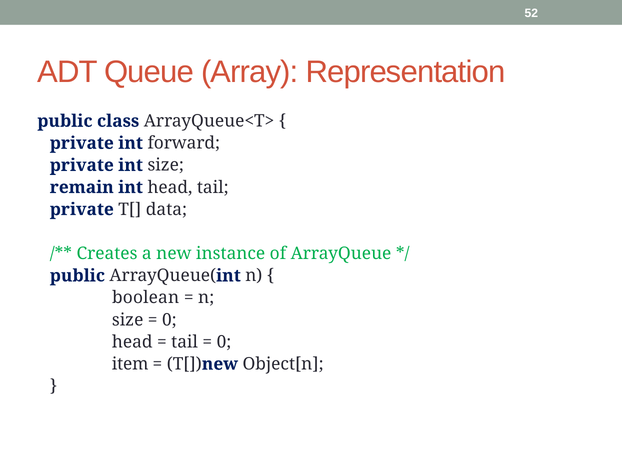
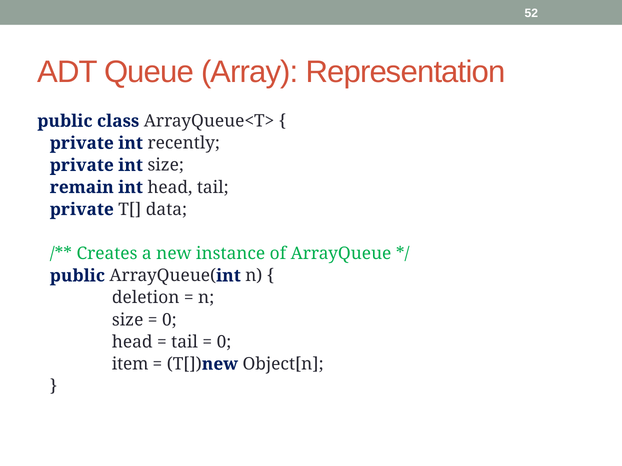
forward: forward -> recently
boolean: boolean -> deletion
